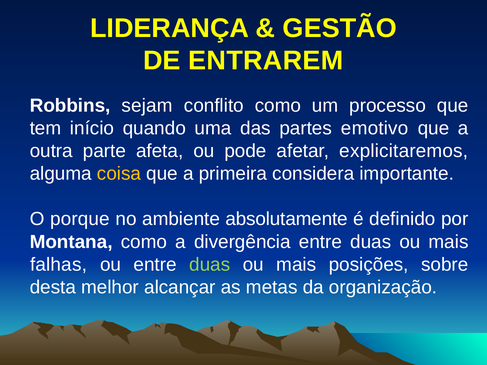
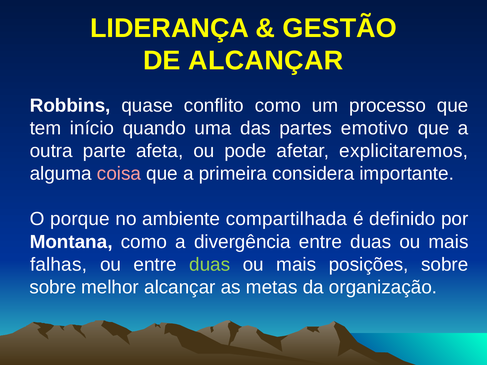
DE ENTRAREM: ENTRAREM -> ALCANÇAR
sejam: sejam -> quase
coisa colour: yellow -> pink
absolutamente: absolutamente -> compartilhada
desta at (53, 287): desta -> sobre
